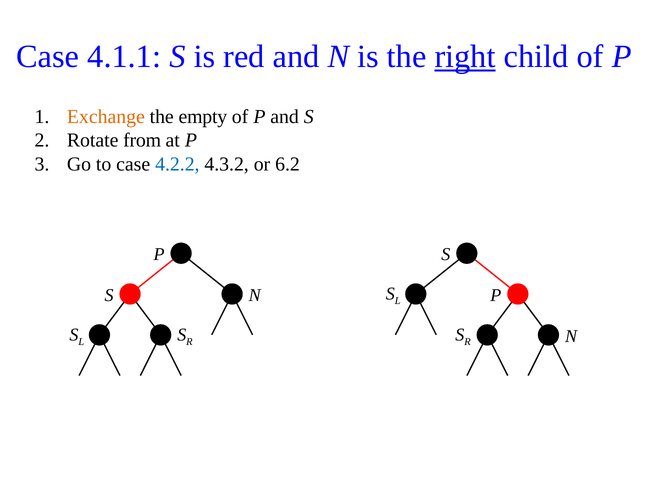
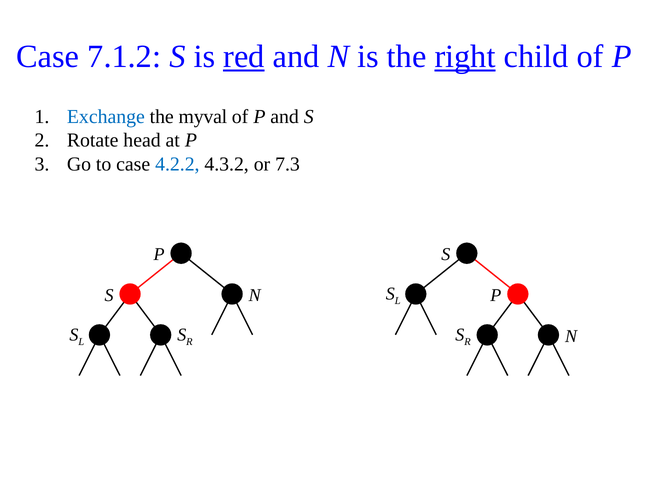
4.1.1: 4.1.1 -> 7.1.2
red underline: none -> present
Exchange colour: orange -> blue
empty: empty -> myval
from: from -> head
6.2: 6.2 -> 7.3
